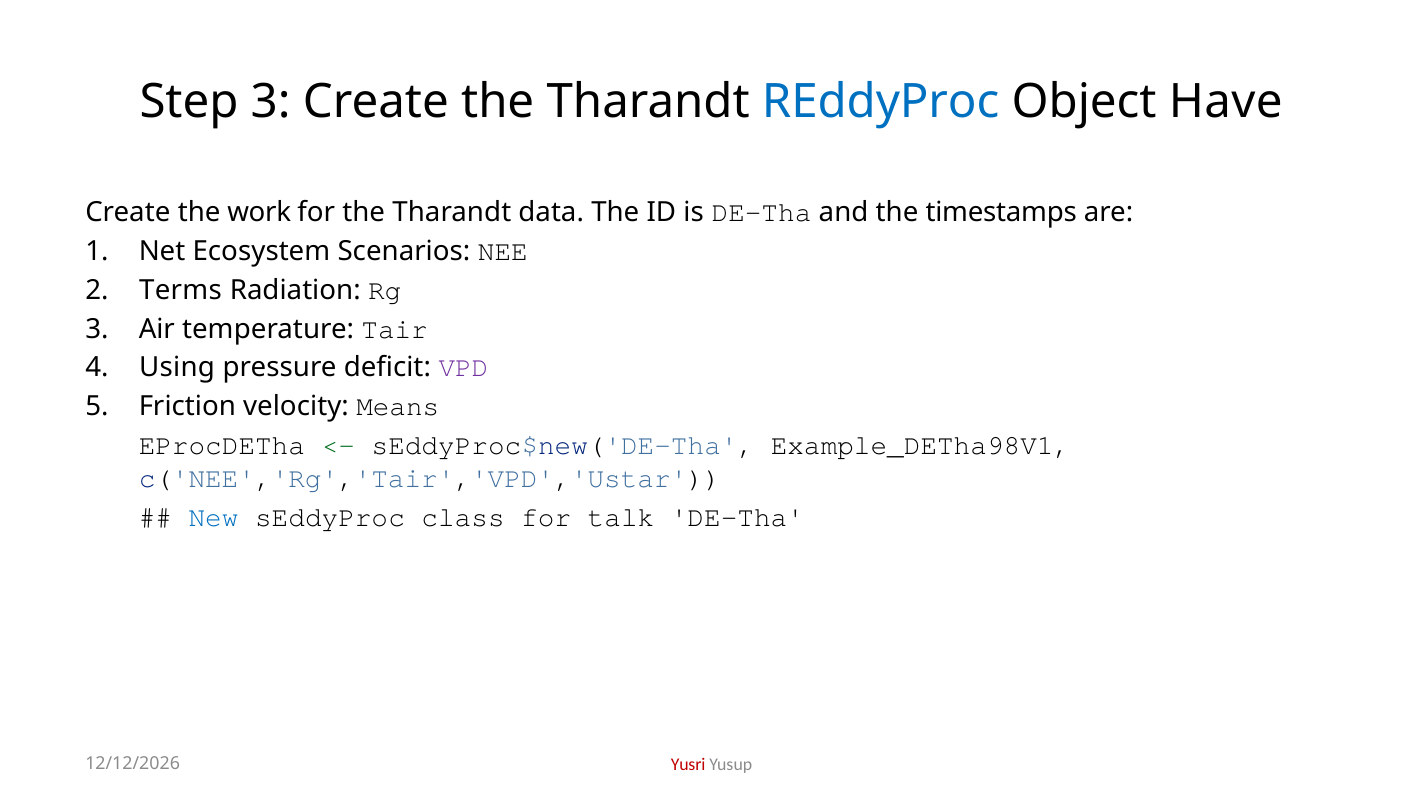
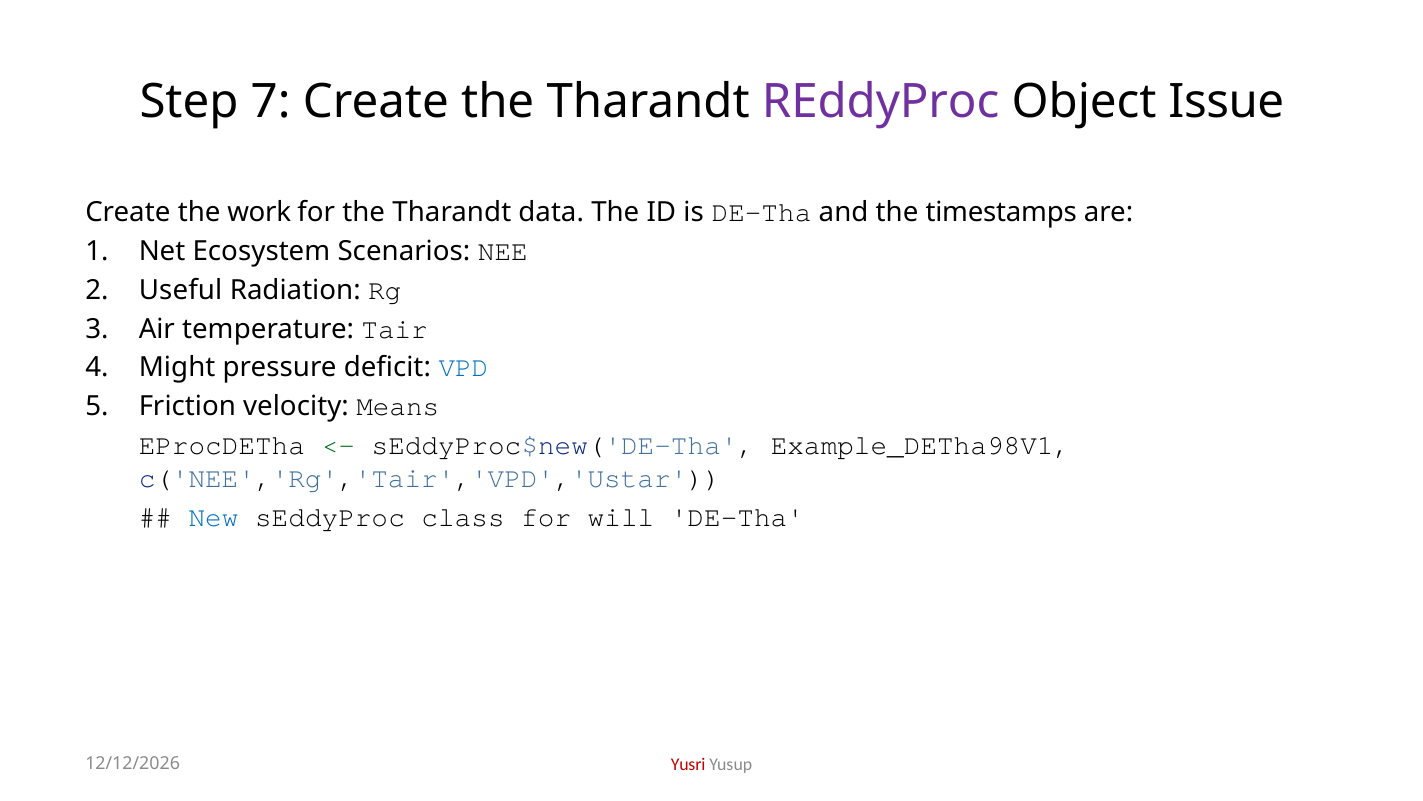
Step 3: 3 -> 7
REddyProc colour: blue -> purple
Have: Have -> Issue
Terms: Terms -> Useful
Using: Using -> Might
VPD colour: purple -> blue
talk: talk -> will
